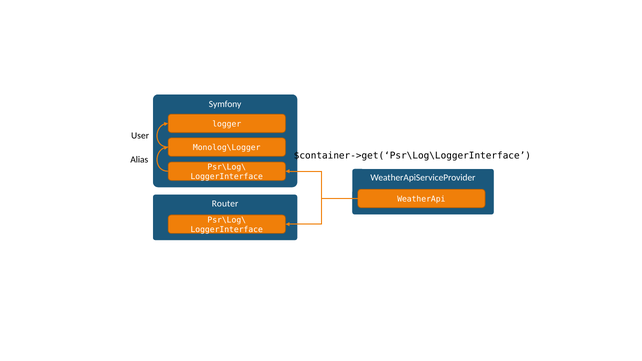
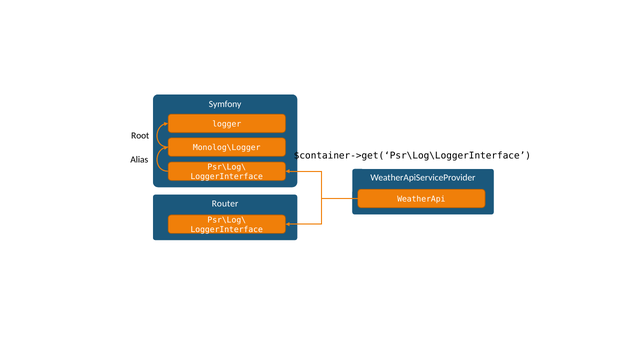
User: User -> Root
